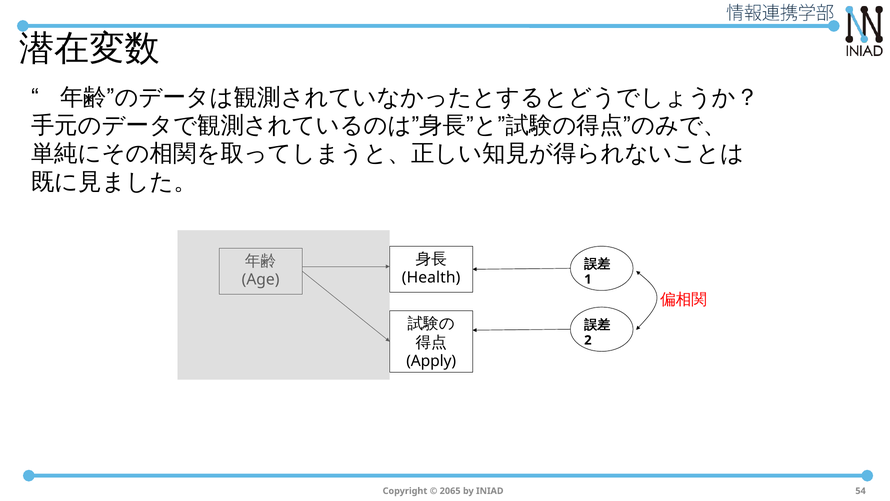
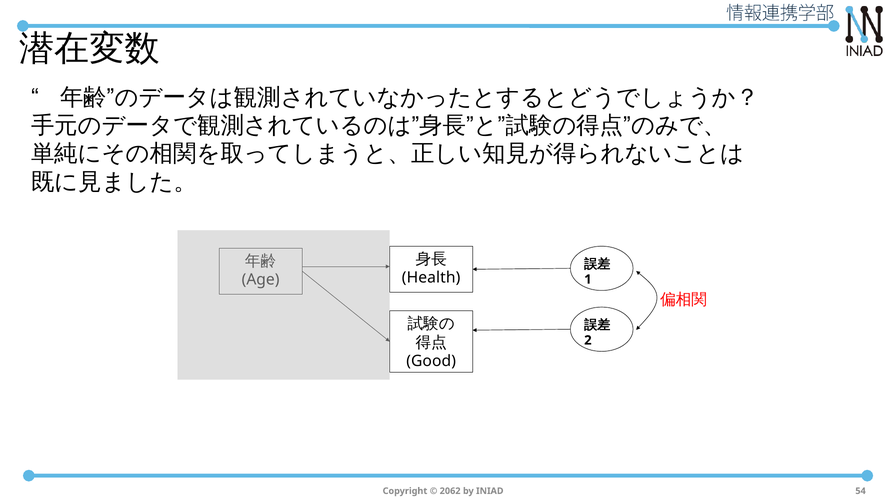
Apply: Apply -> Good
2065: 2065 -> 2062
